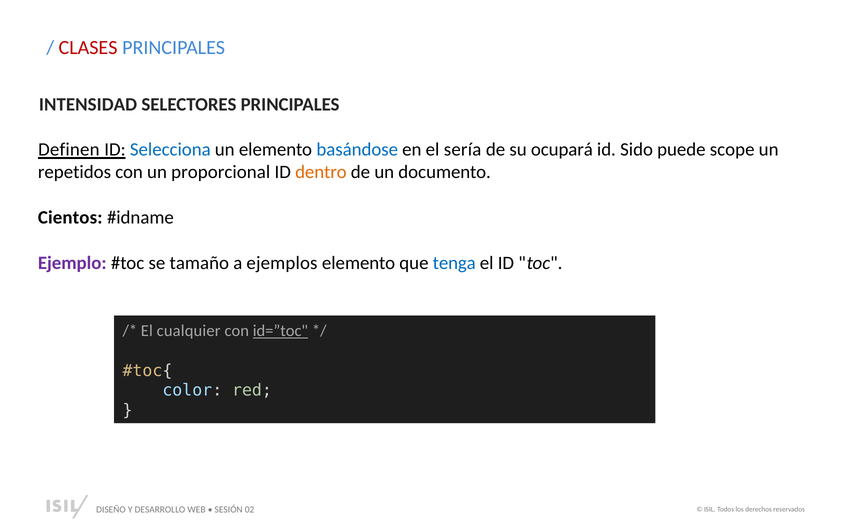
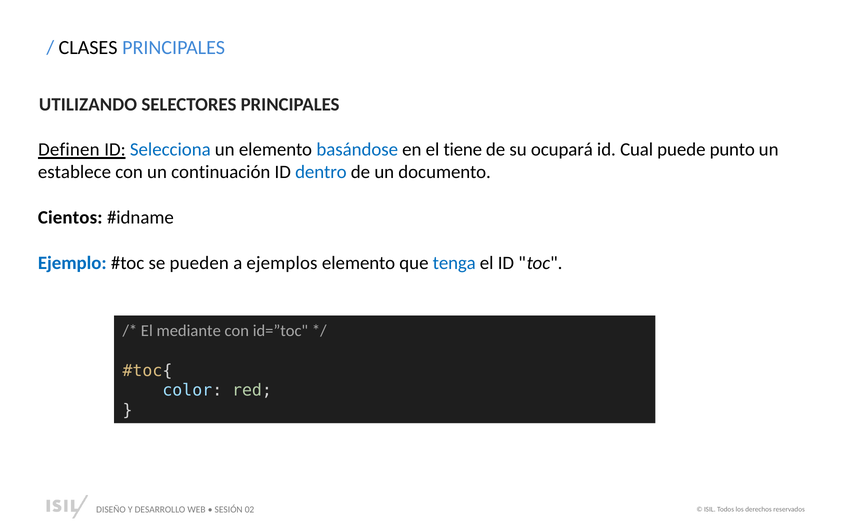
CLASES colour: red -> black
INTENSIDAD: INTENSIDAD -> UTILIZANDO
sería: sería -> tiene
Sido: Sido -> Cual
scope: scope -> punto
repetidos: repetidos -> establece
proporcional: proporcional -> continuación
dentro colour: orange -> blue
Ejemplo colour: purple -> blue
tamaño: tamaño -> pueden
cualquier: cualquier -> mediante
id=”toc underline: present -> none
